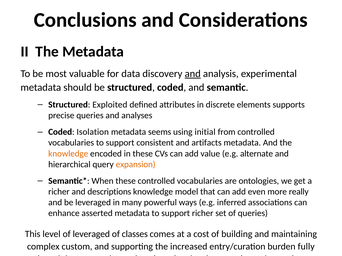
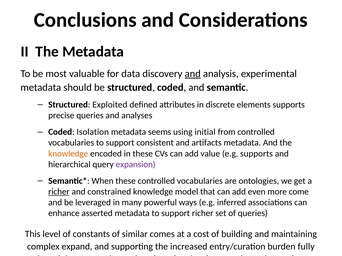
e.g alternate: alternate -> supports
expansion colour: orange -> purple
richer at (59, 192) underline: none -> present
descriptions: descriptions -> constrained
really: really -> come
of leveraged: leveraged -> constants
classes: classes -> similar
custom: custom -> expand
